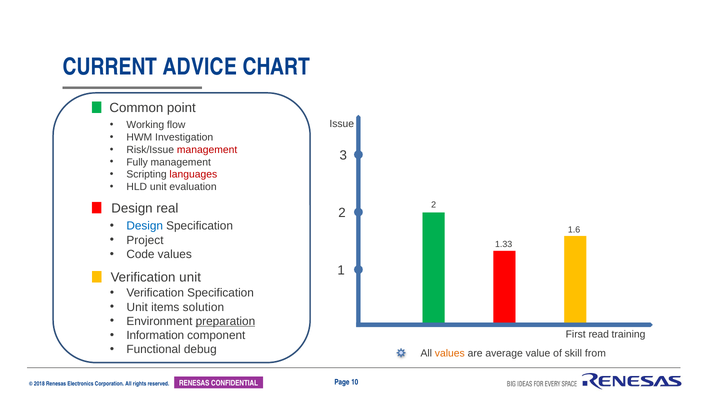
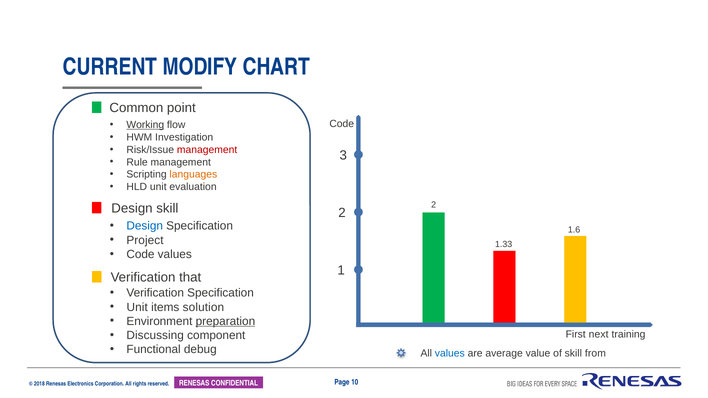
ADVICE: ADVICE -> MODIFY
Issue at (342, 124): Issue -> Code
Working underline: none -> present
Fully: Fully -> Rule
languages colour: red -> orange
Design real: real -> skill
Verification unit: unit -> that
Information: Information -> Discussing
read: read -> next
values at (450, 354) colour: orange -> blue
